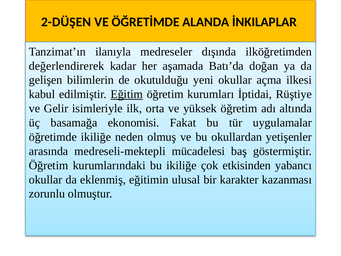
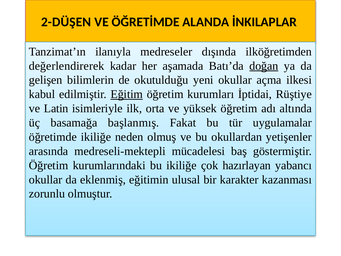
doğan underline: none -> present
Gelir: Gelir -> Latin
ekonomisi: ekonomisi -> başlanmış
etkisinden: etkisinden -> hazırlayan
